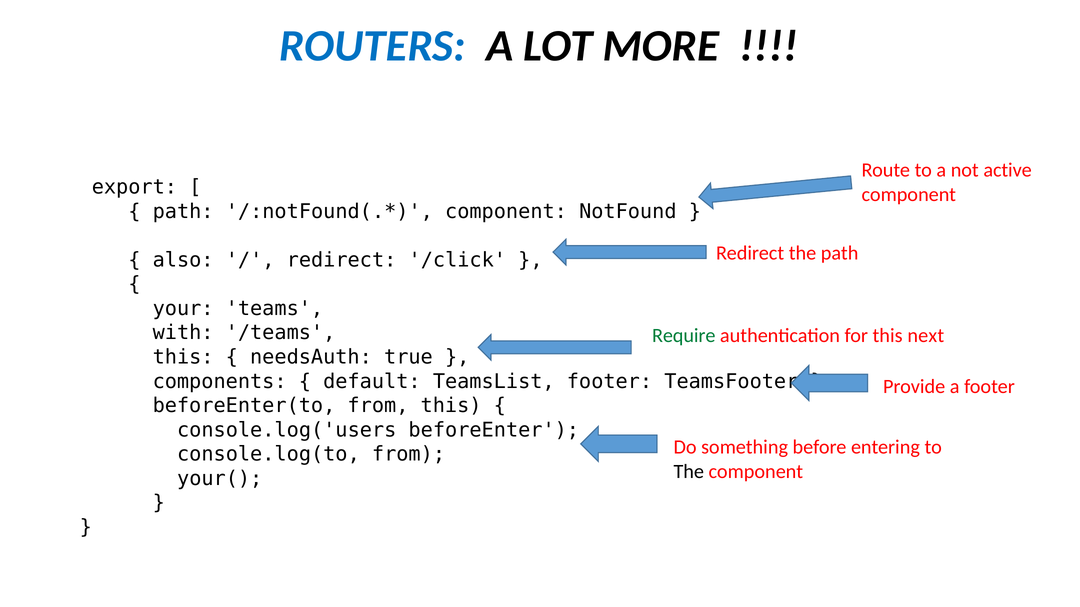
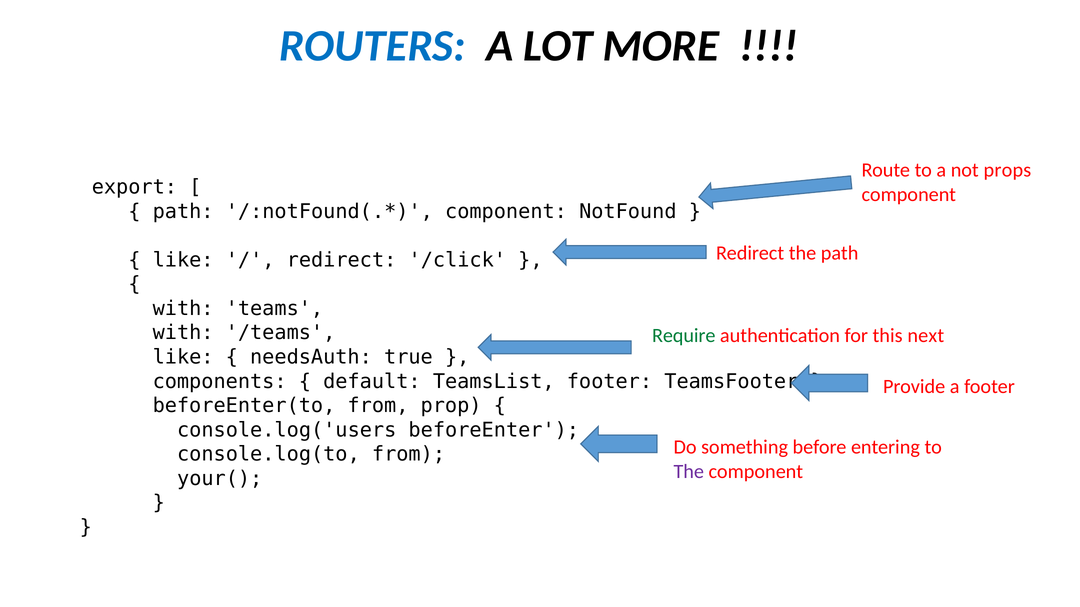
active: active -> props
also at (183, 260): also -> like
your at (183, 309): your -> with
this at (183, 357): this -> like
from this: this -> prop
The at (689, 472) colour: black -> purple
